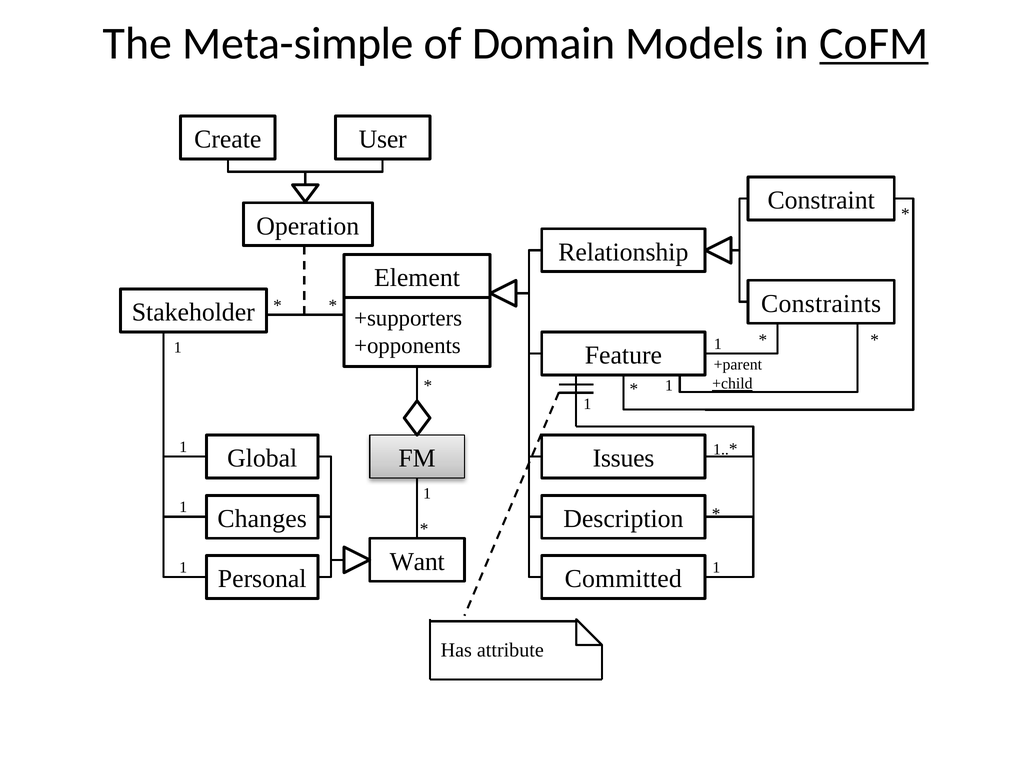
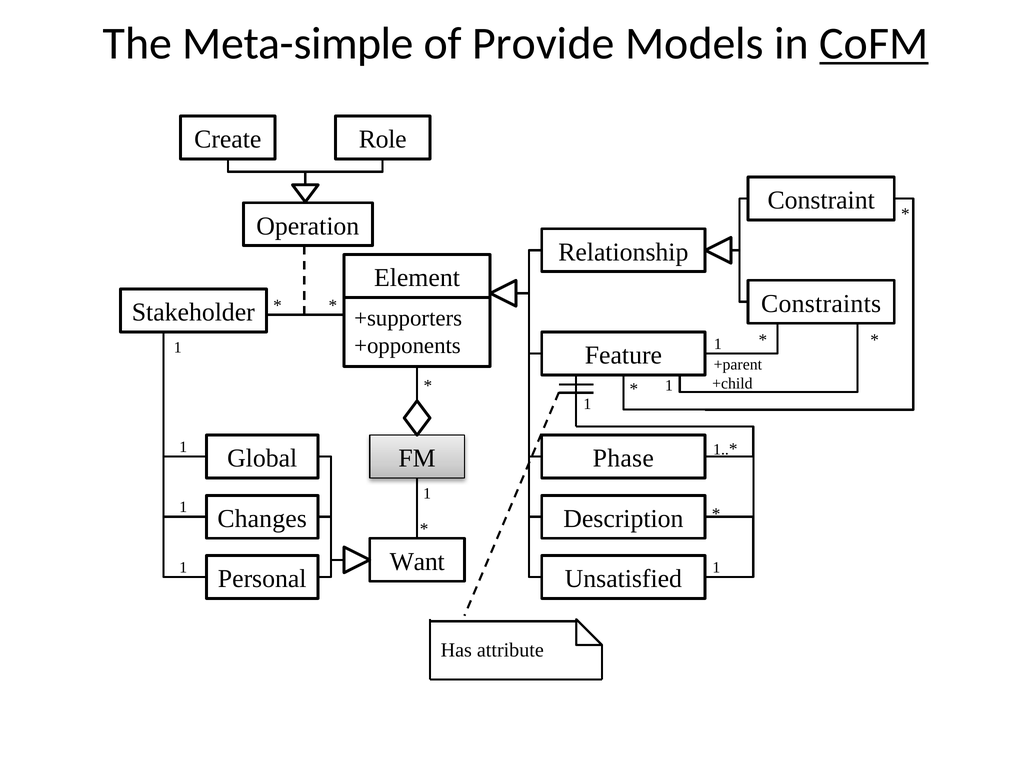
Domain: Domain -> Provide
User: User -> Role
+child underline: present -> none
Issues: Issues -> Phase
Committed: Committed -> Unsatisfied
